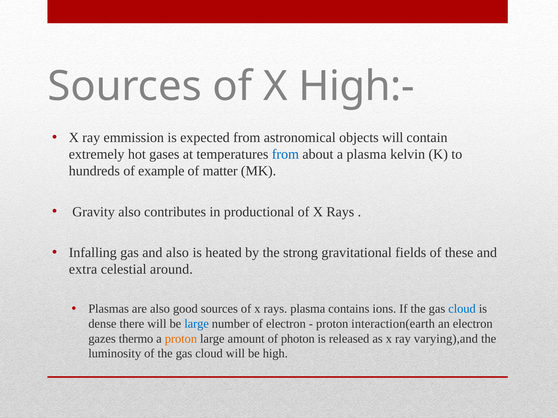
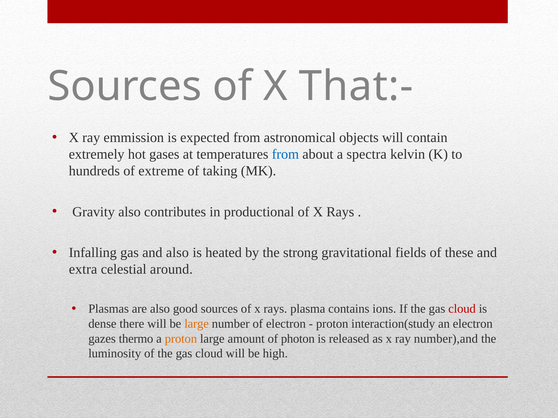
High:-: High:- -> That:-
a plasma: plasma -> spectra
example: example -> extreme
matter: matter -> taking
cloud at (462, 309) colour: blue -> red
large at (197, 324) colour: blue -> orange
interaction(earth: interaction(earth -> interaction(study
varying),and: varying),and -> number),and
